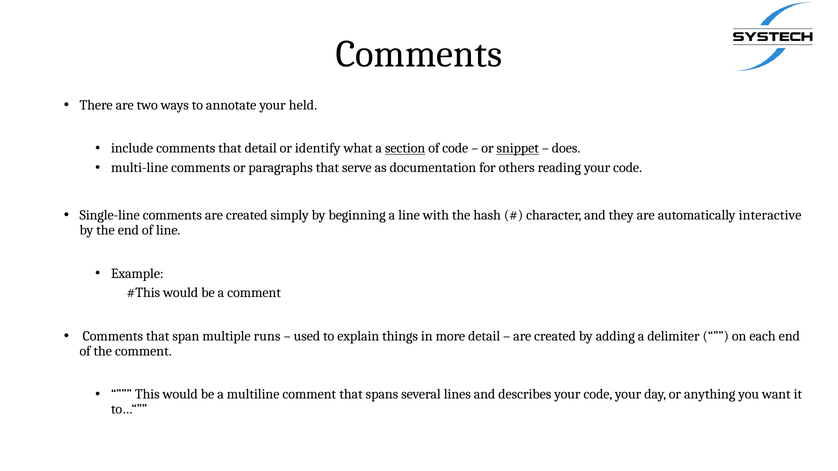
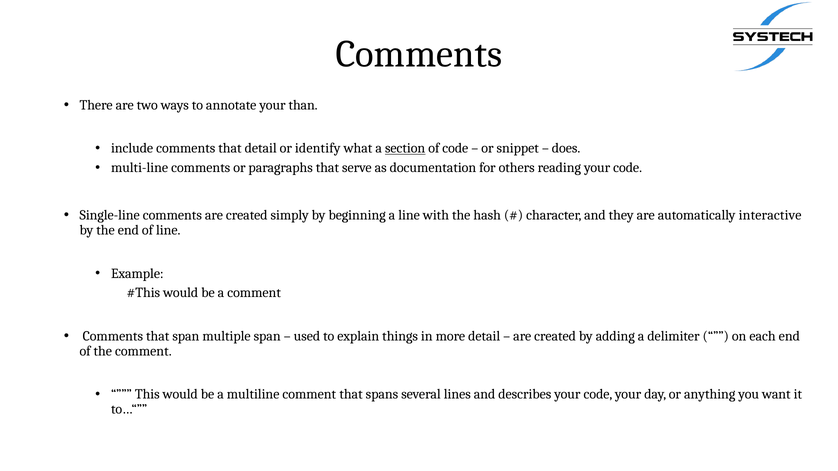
held: held -> than
snippet underline: present -> none
multiple runs: runs -> span
